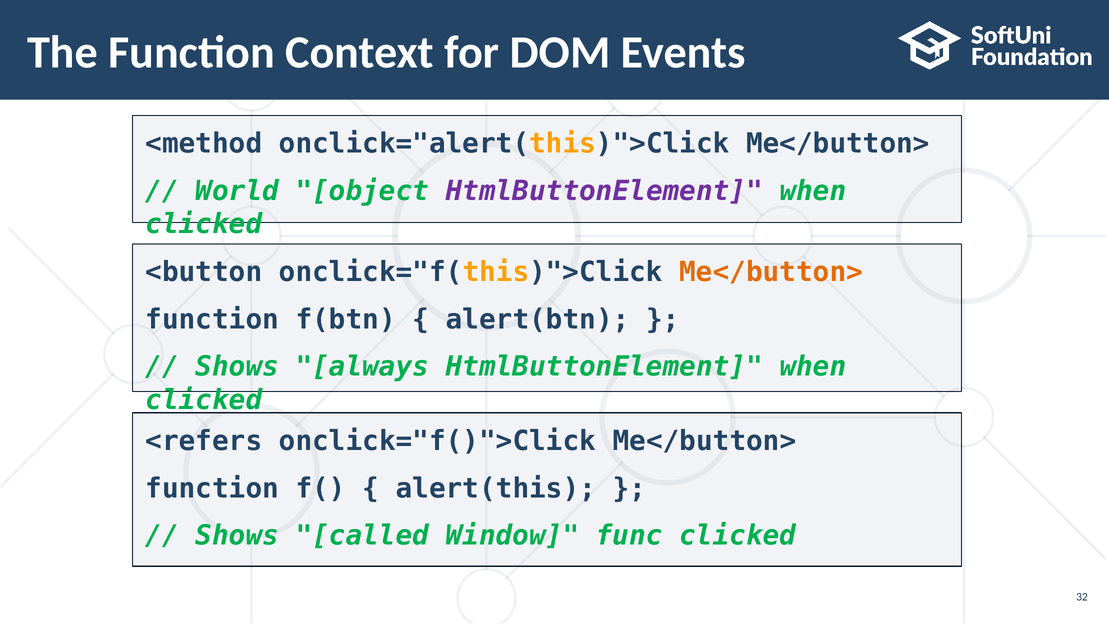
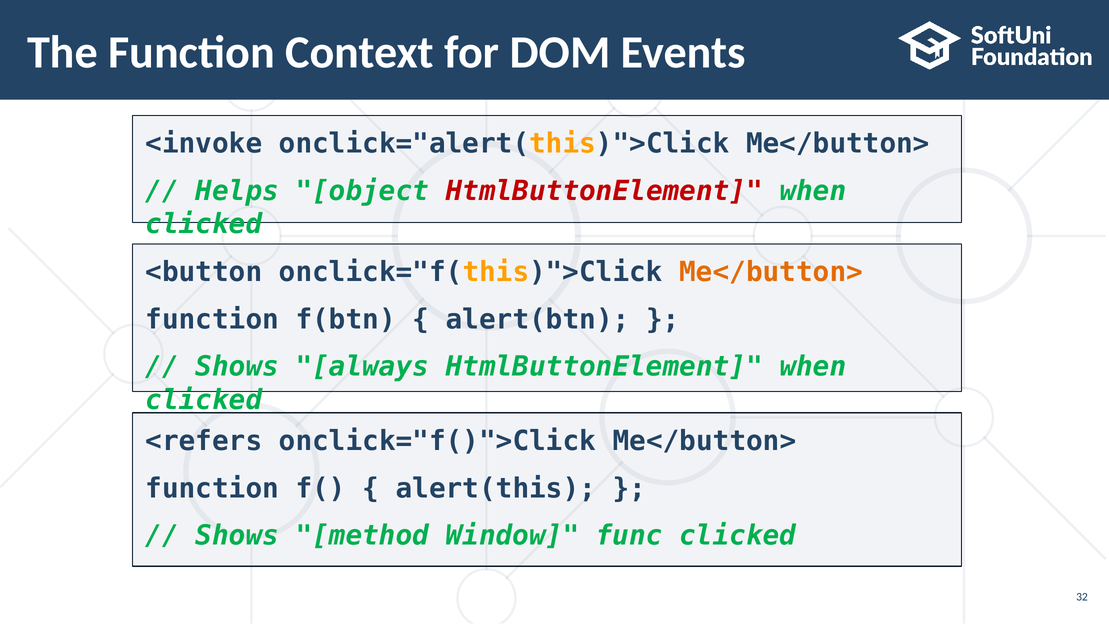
<method: <method -> <invoke
World: World -> Helps
HtmlButtonElement at (604, 191) colour: purple -> red
called: called -> method
